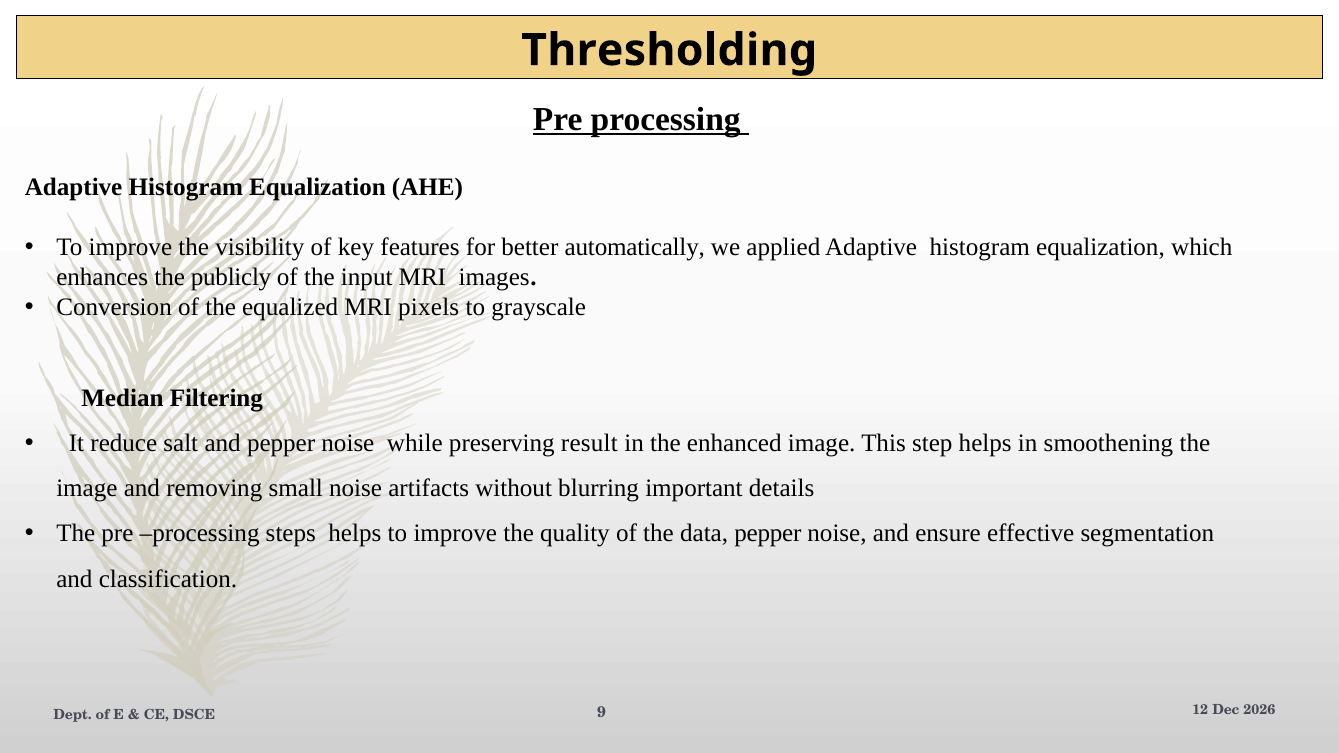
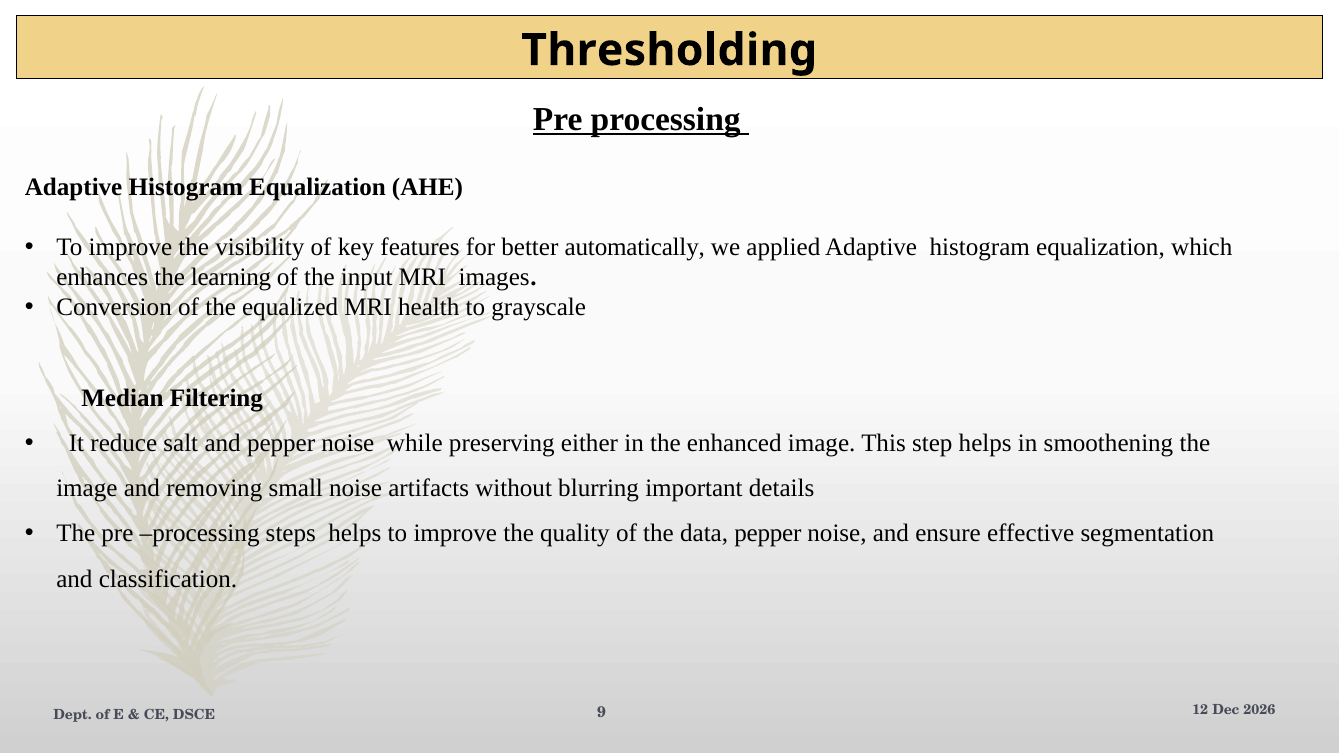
publicly: publicly -> learning
pixels: pixels -> health
result: result -> either
